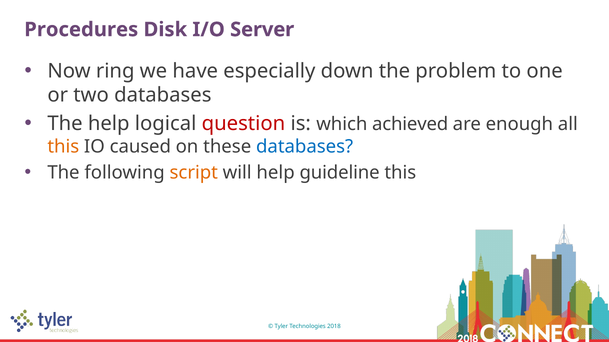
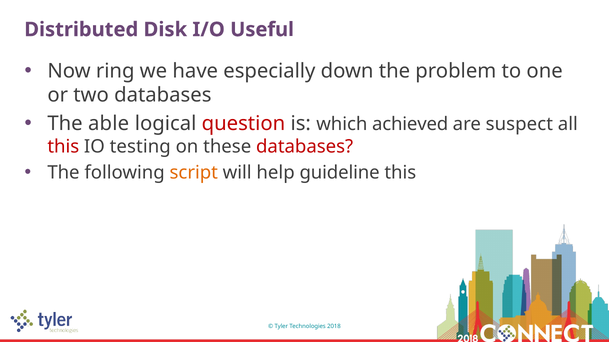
Procedures: Procedures -> Distributed
Server: Server -> Useful
The help: help -> able
enough: enough -> suspect
this at (63, 147) colour: orange -> red
caused: caused -> testing
databases at (305, 147) colour: blue -> red
